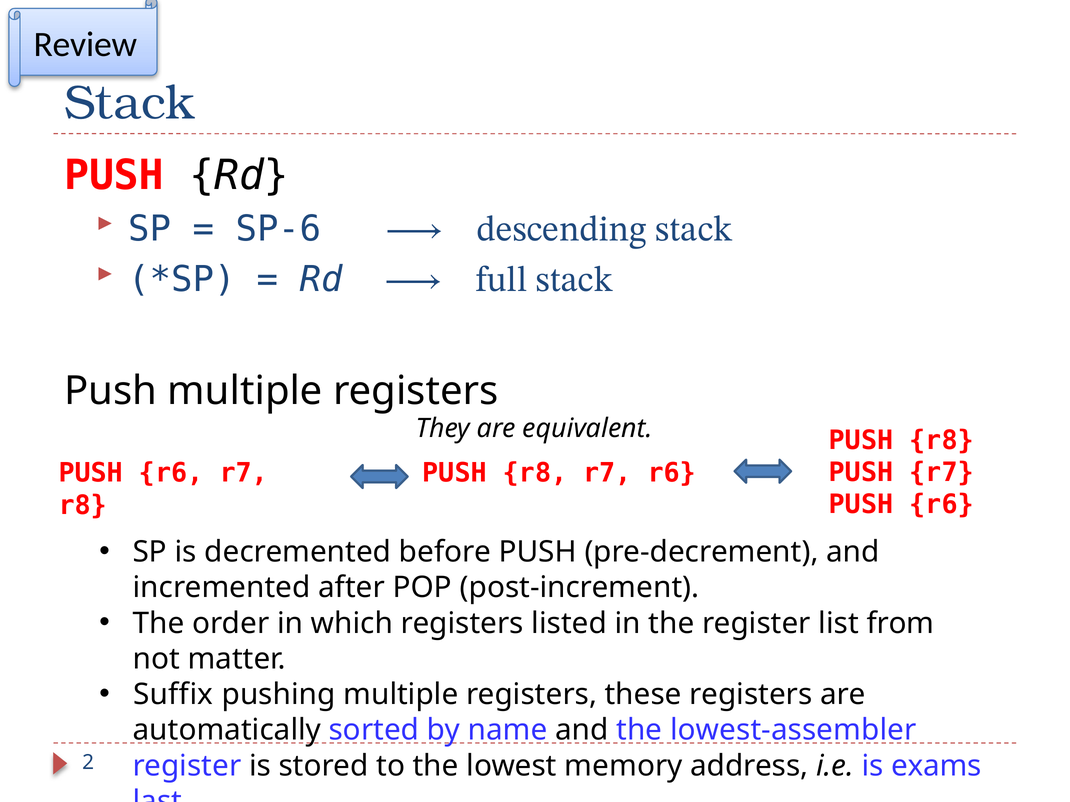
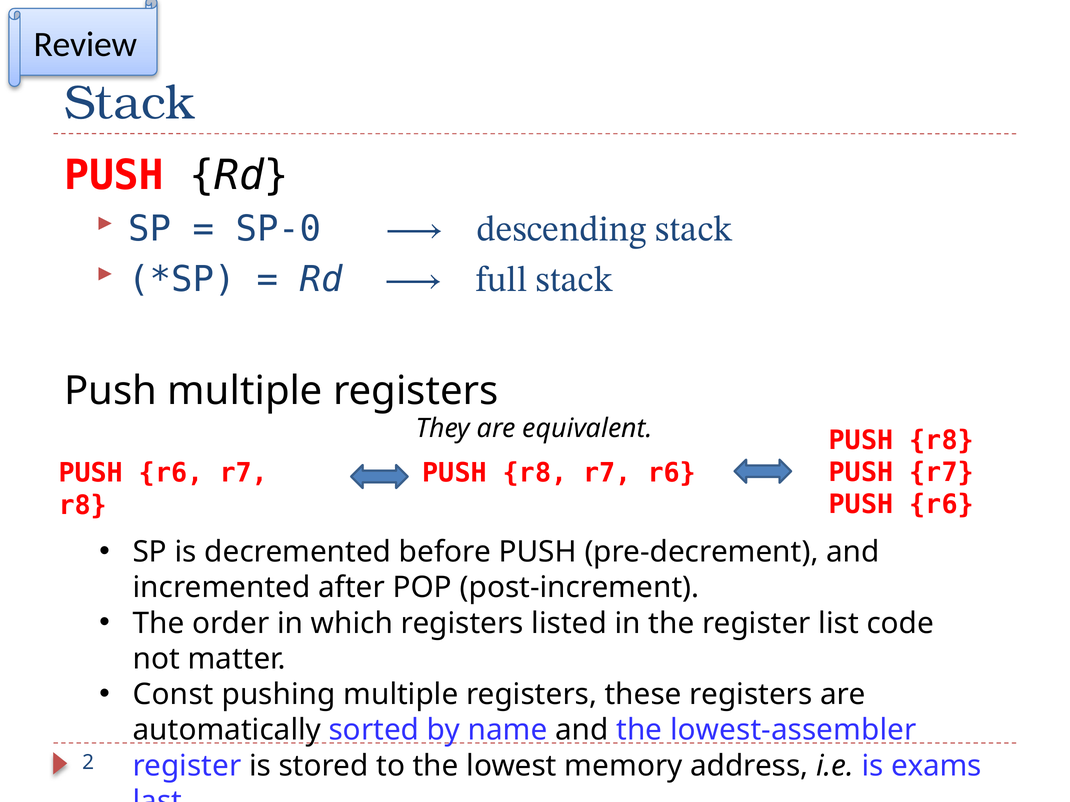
SP-6: SP-6 -> SP-0
from: from -> code
Suffix: Suffix -> Const
